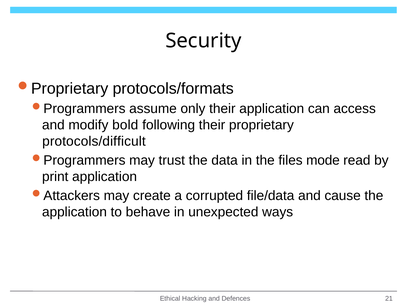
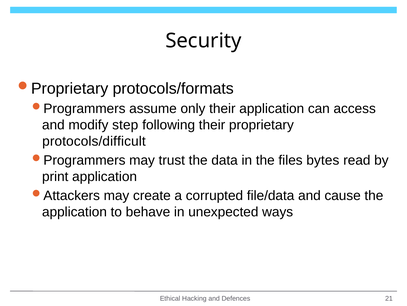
bold: bold -> step
mode: mode -> bytes
